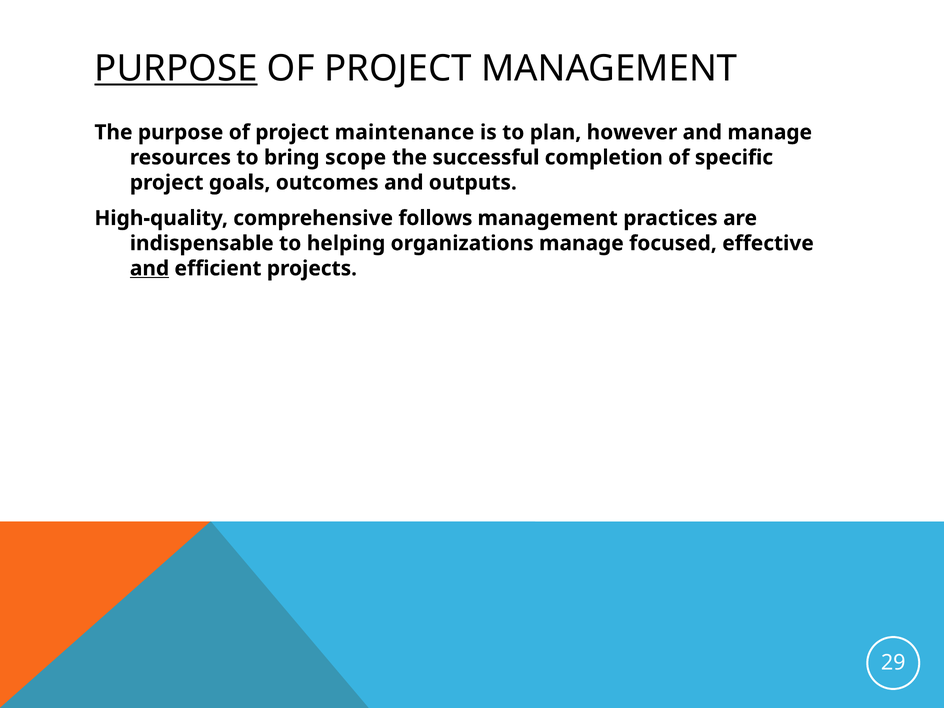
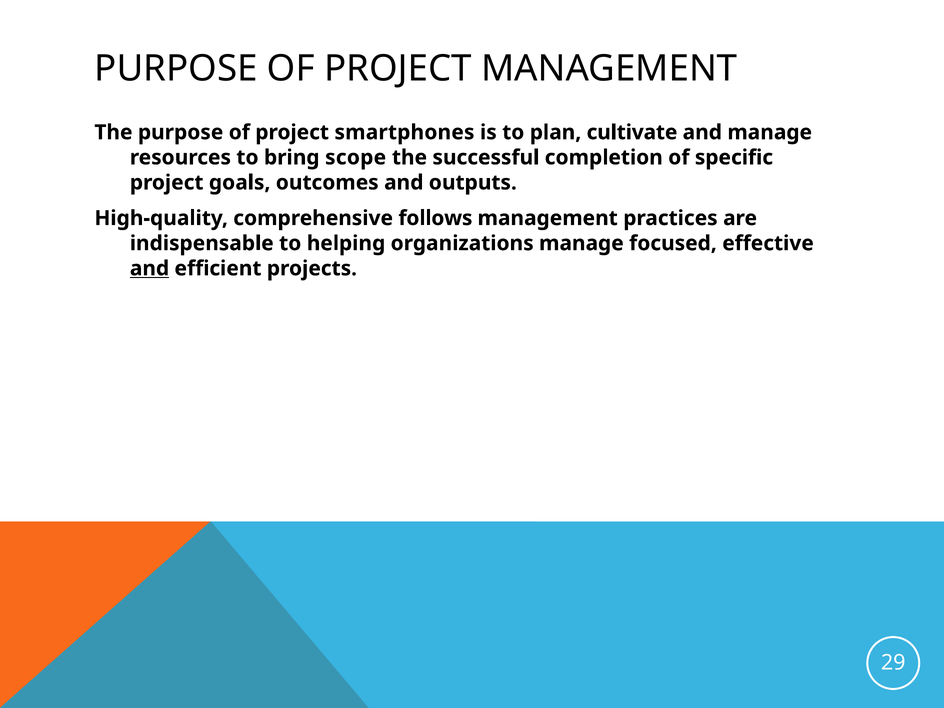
PURPOSE at (176, 69) underline: present -> none
maintenance: maintenance -> smartphones
however: however -> cultivate
